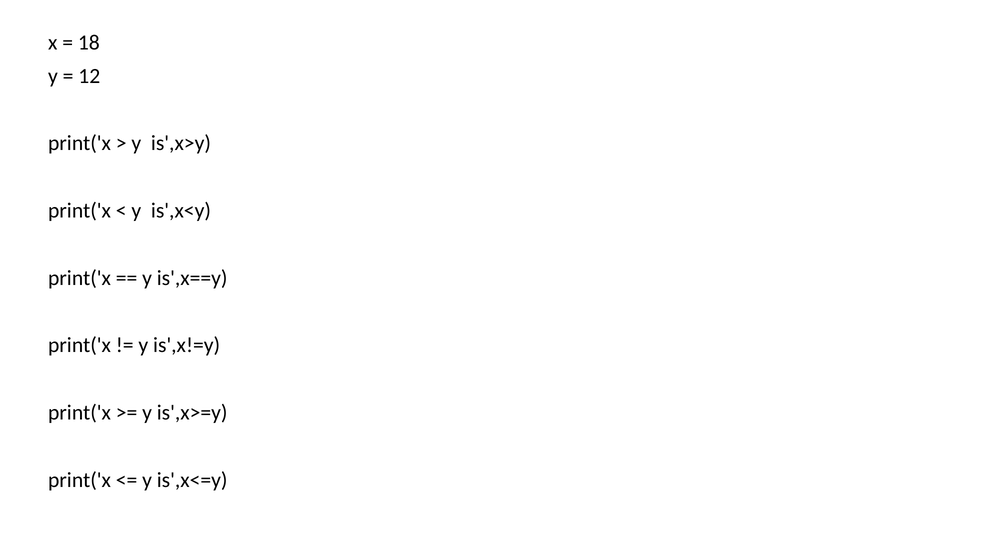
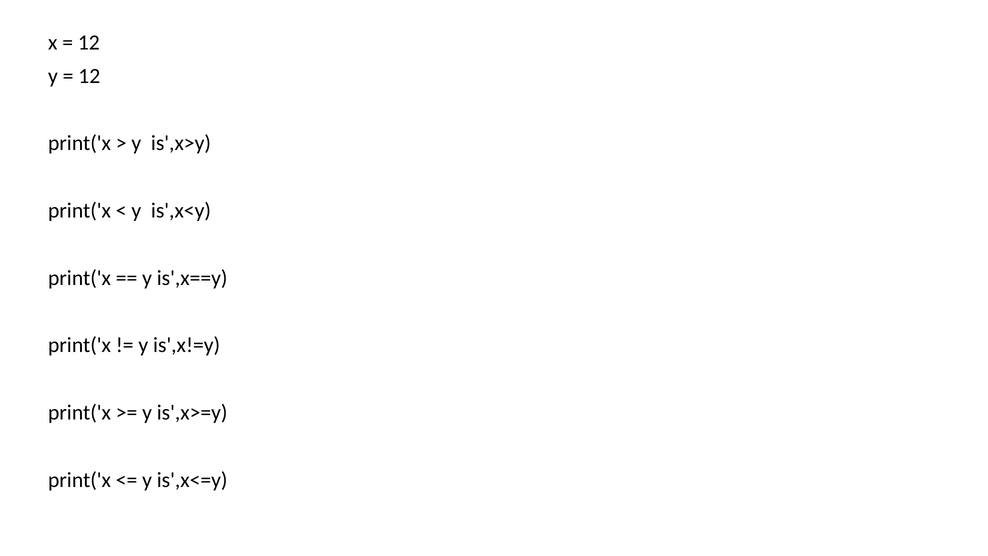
18 at (89, 42): 18 -> 12
